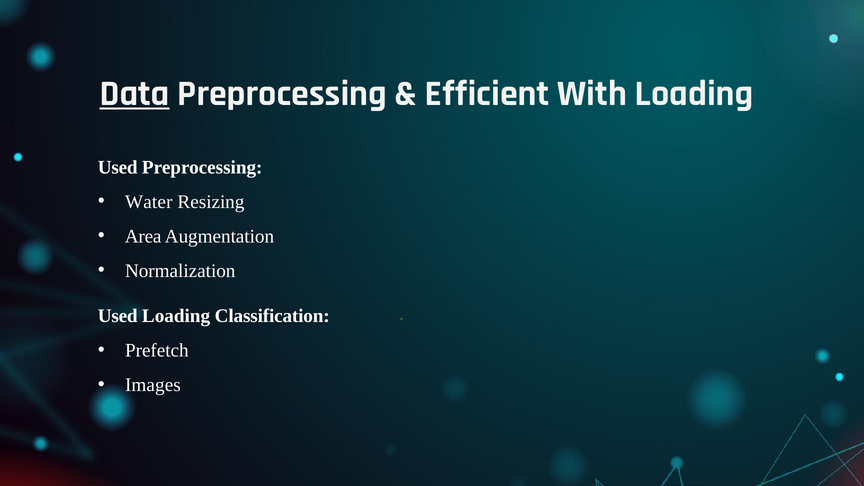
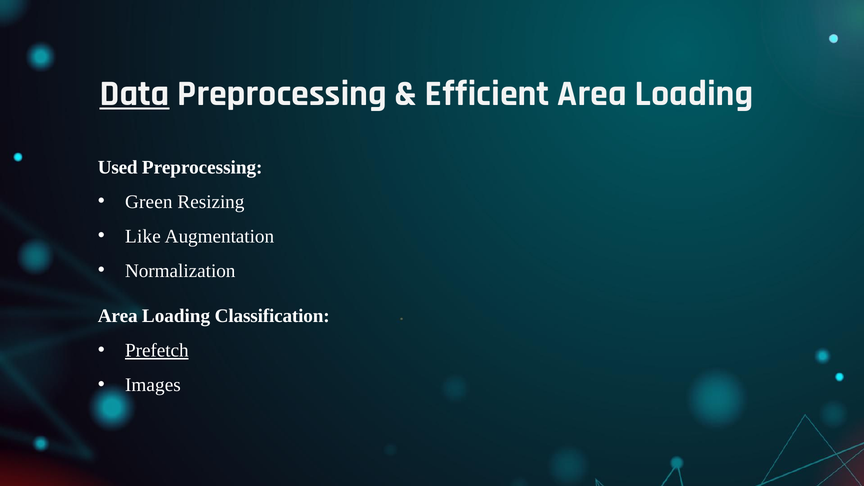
Efficient With: With -> Area
Water: Water -> Green
Area: Area -> Like
Used at (118, 316): Used -> Area
Prefetch underline: none -> present
